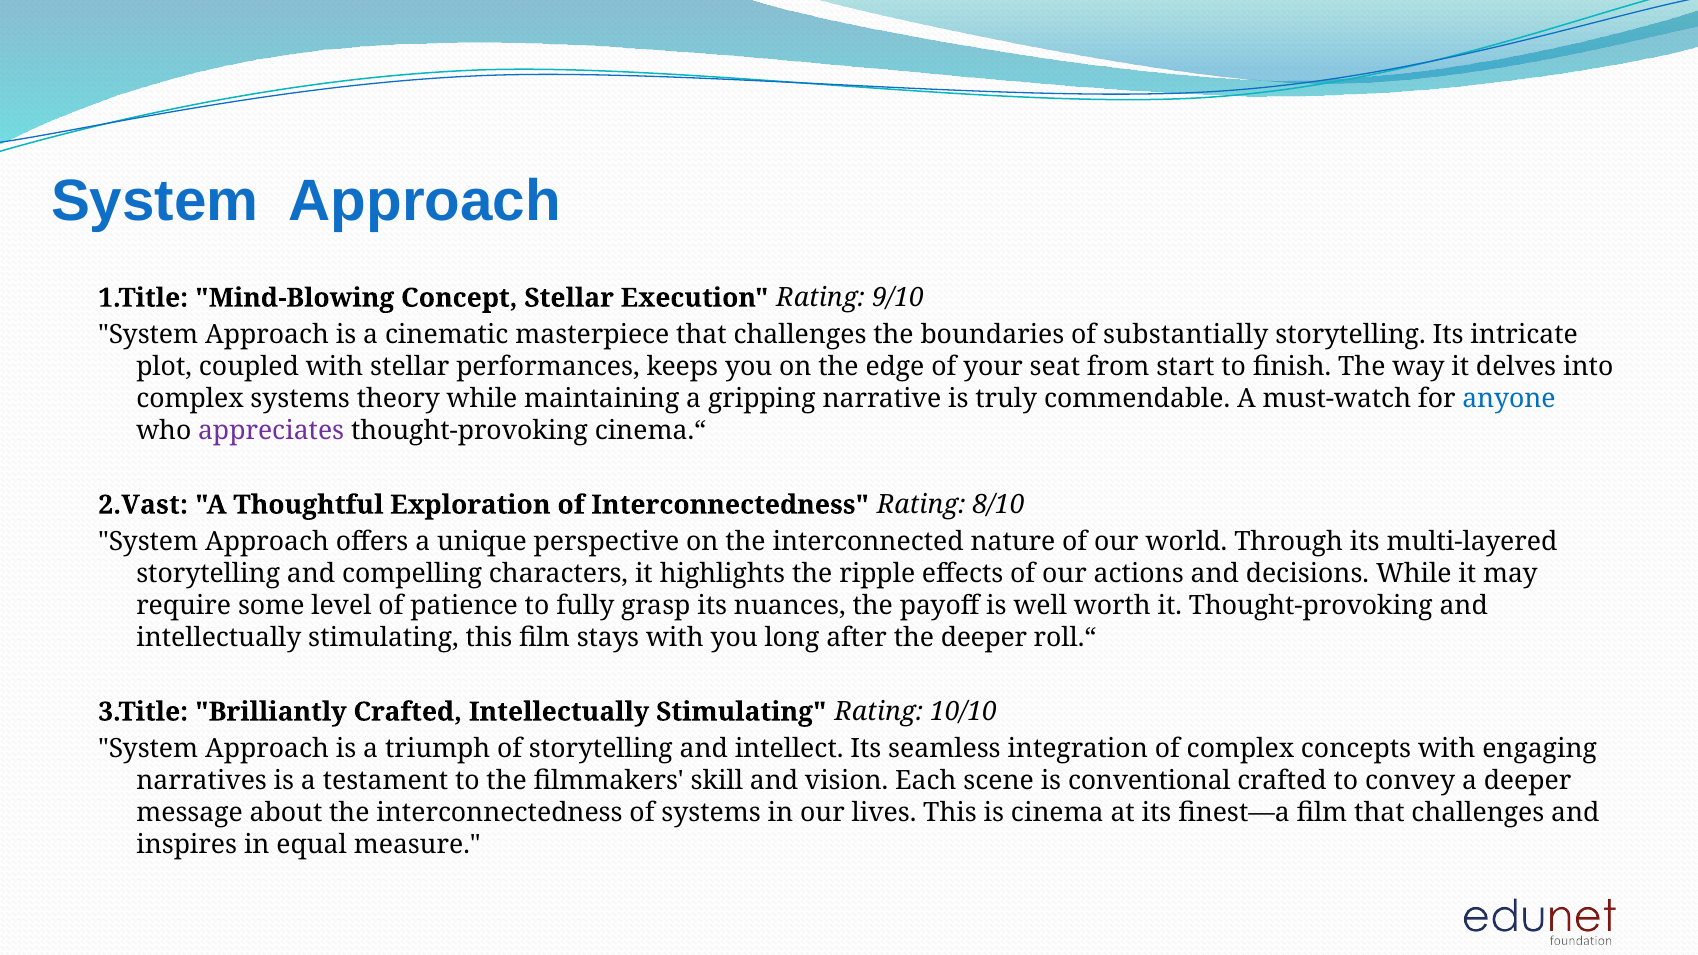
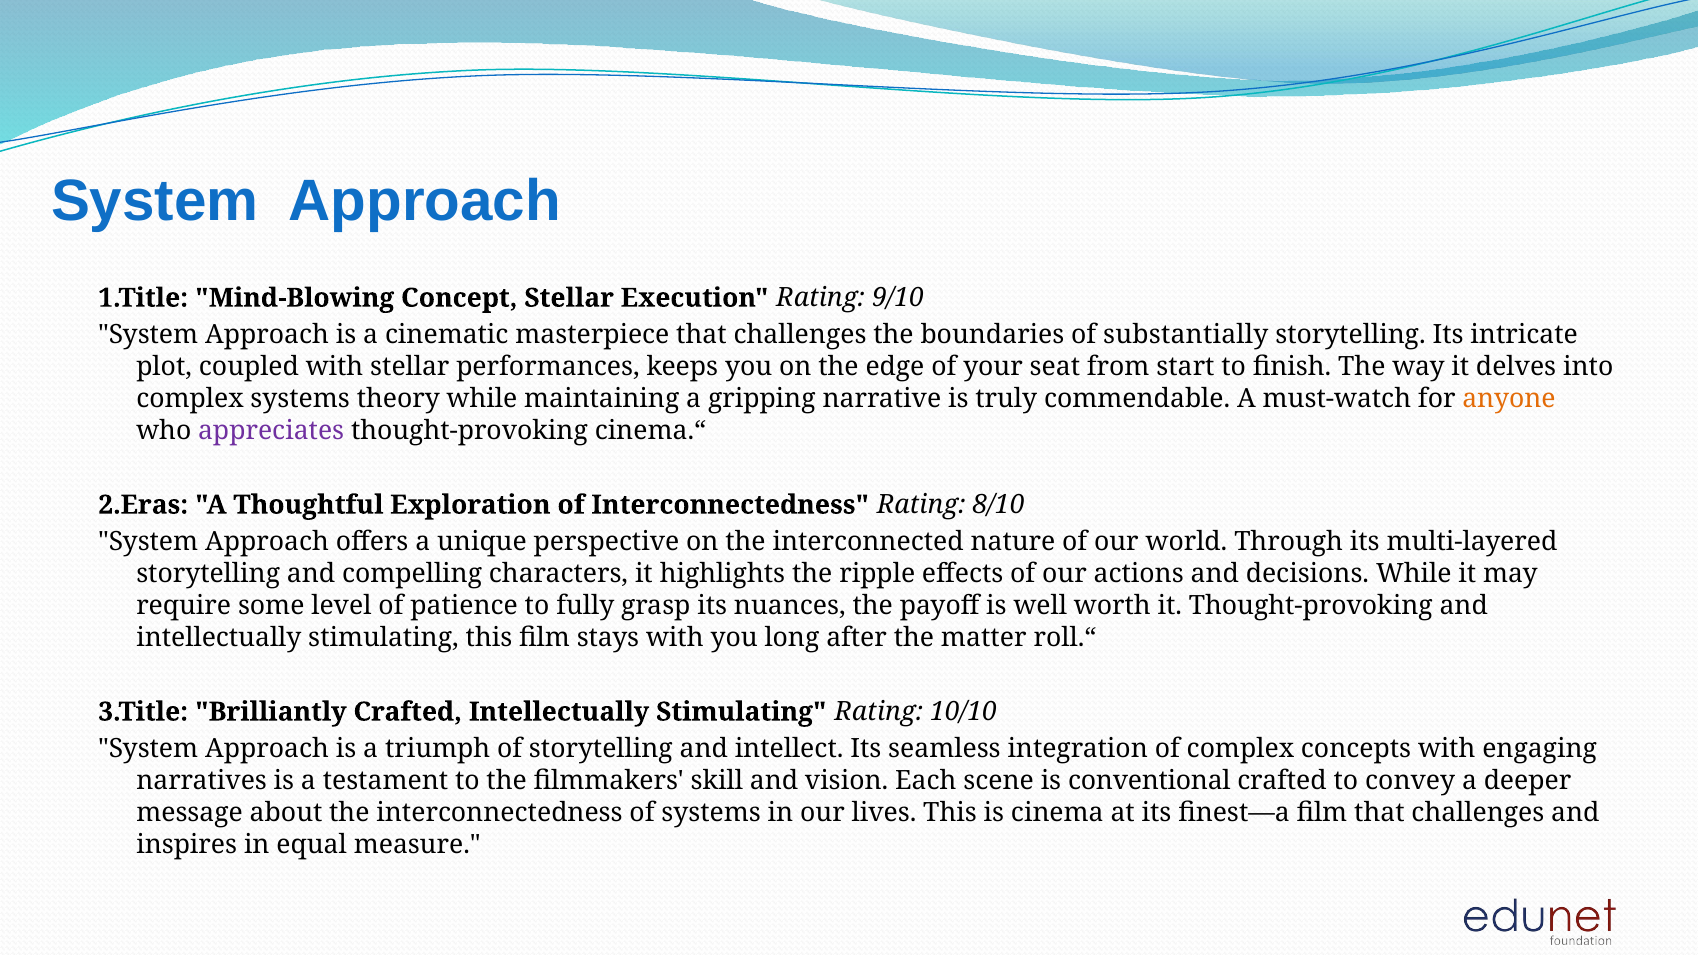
anyone colour: blue -> orange
2.Vast: 2.Vast -> 2.Eras
the deeper: deeper -> matter
